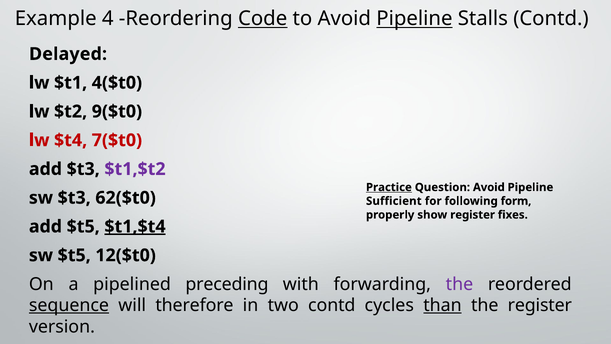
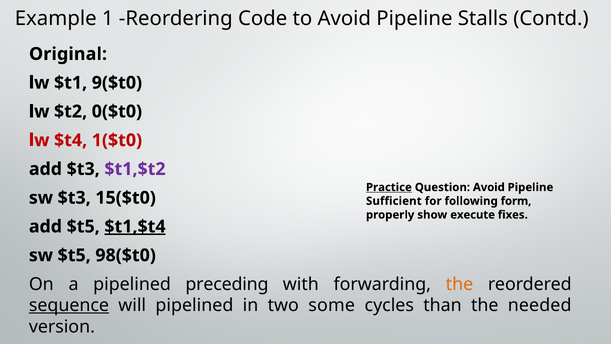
4: 4 -> 1
Code underline: present -> none
Pipeline at (414, 19) underline: present -> none
Delayed: Delayed -> Original
4($t0: 4($t0 -> 9($t0
9($t0: 9($t0 -> 0($t0
7($t0: 7($t0 -> 1($t0
62($t0: 62($t0 -> 15($t0
show register: register -> execute
12($t0: 12($t0 -> 98($t0
the at (459, 284) colour: purple -> orange
will therefore: therefore -> pipelined
two contd: contd -> some
than underline: present -> none
the register: register -> needed
